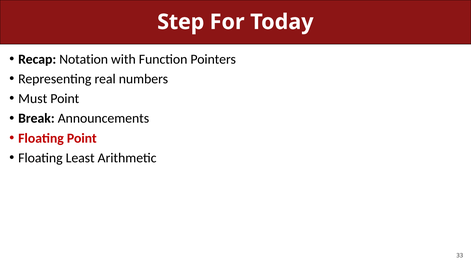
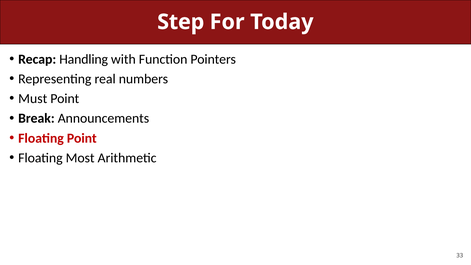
Notation: Notation -> Handling
Least: Least -> Most
